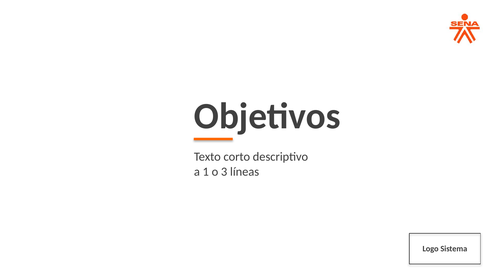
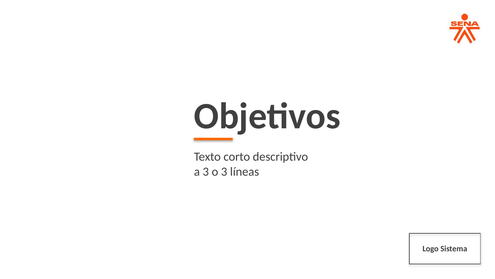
a 1: 1 -> 3
